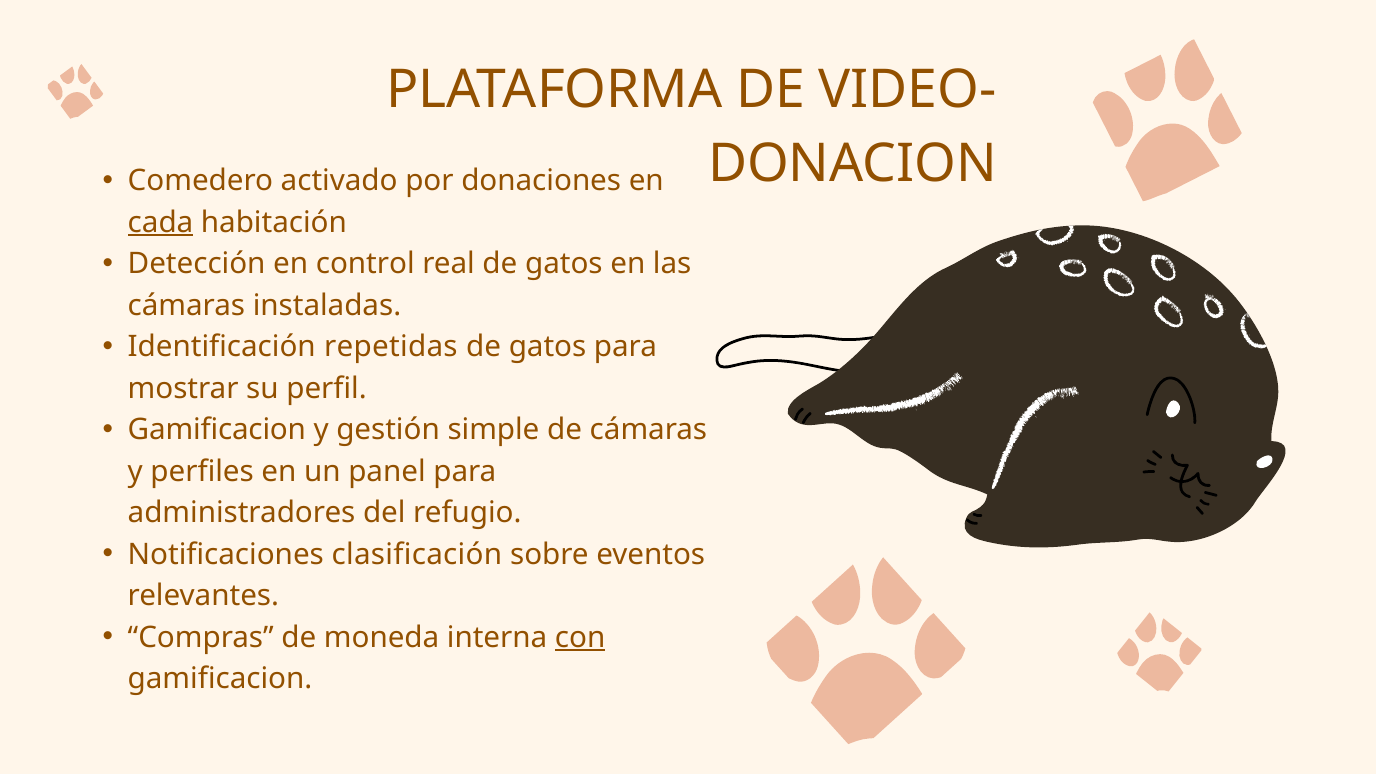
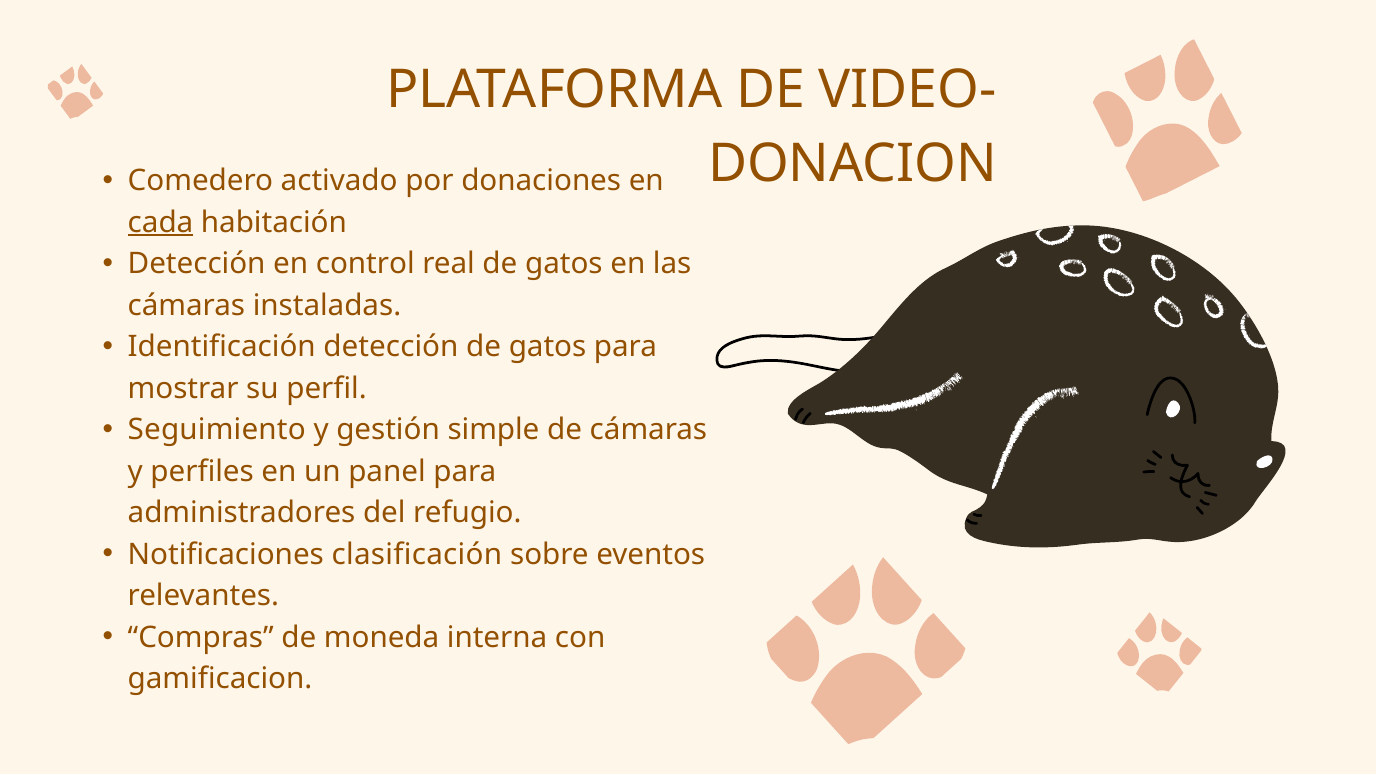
Identificación repetidas: repetidas -> detección
Gamificacion at (217, 430): Gamificacion -> Seguimiento
con underline: present -> none
